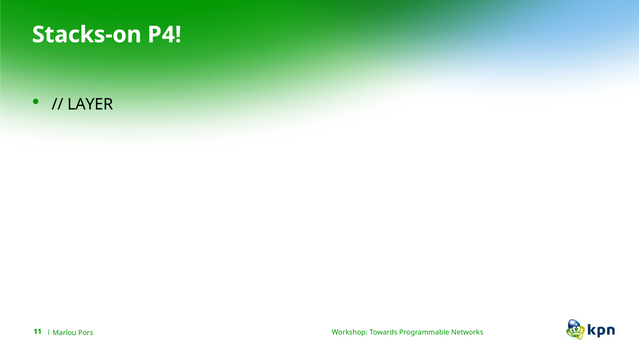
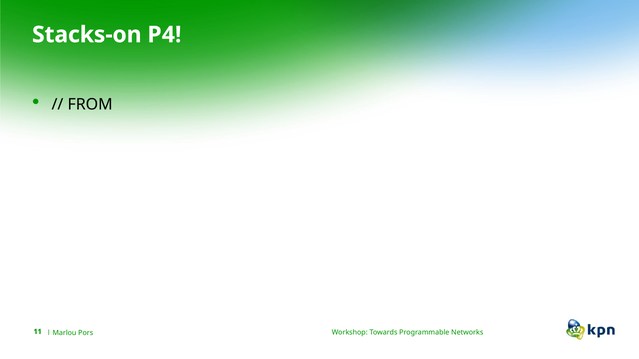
LAYER: LAYER -> FROM
